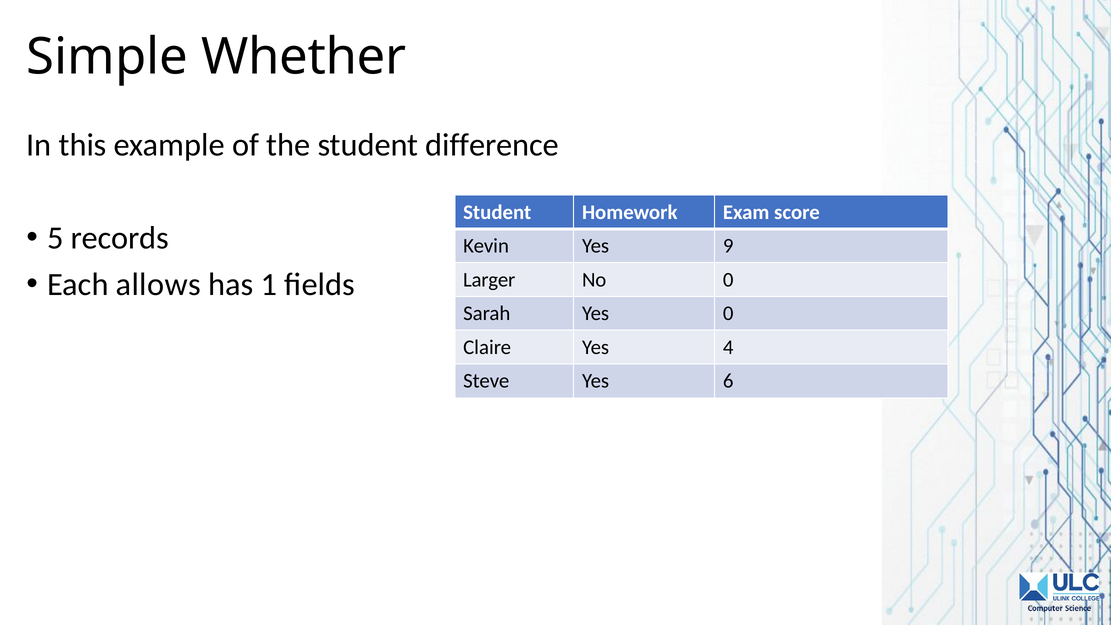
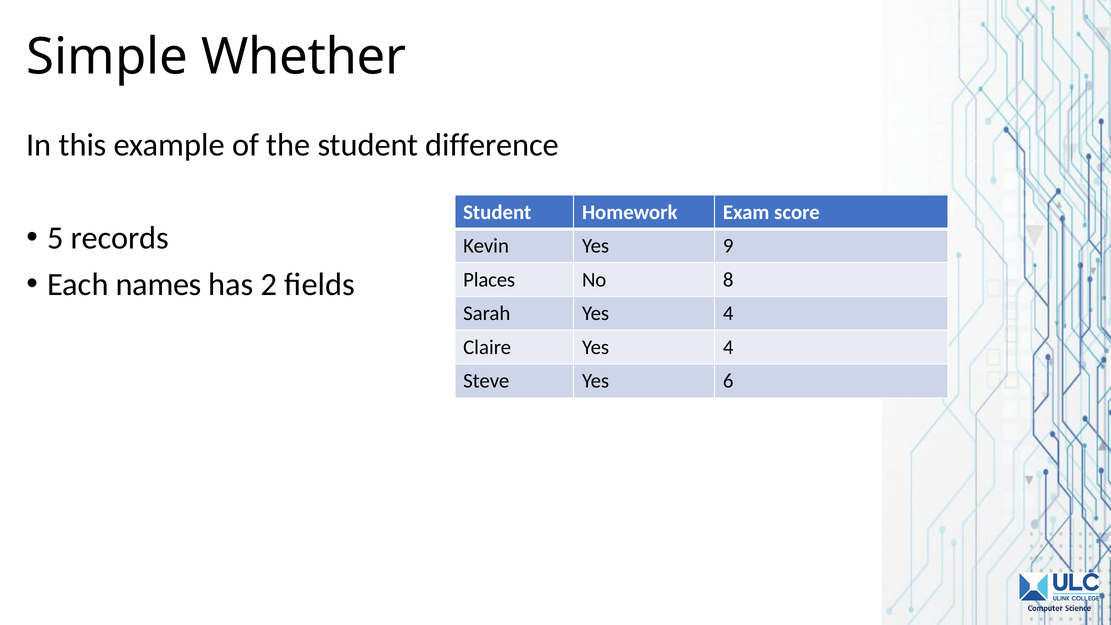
allows: allows -> names
1: 1 -> 2
Larger: Larger -> Places
No 0: 0 -> 8
Sarah Yes 0: 0 -> 4
